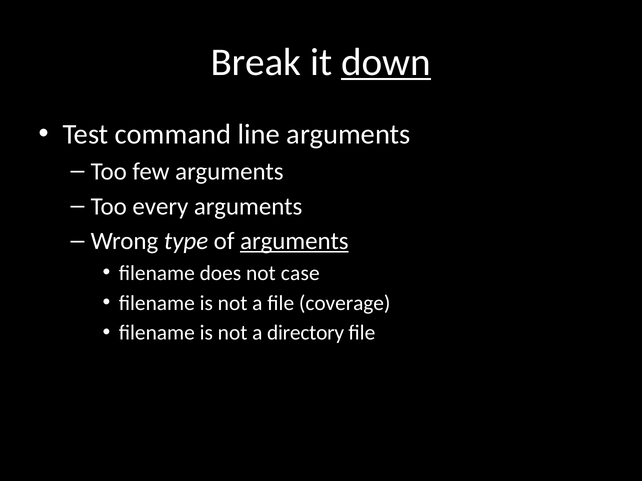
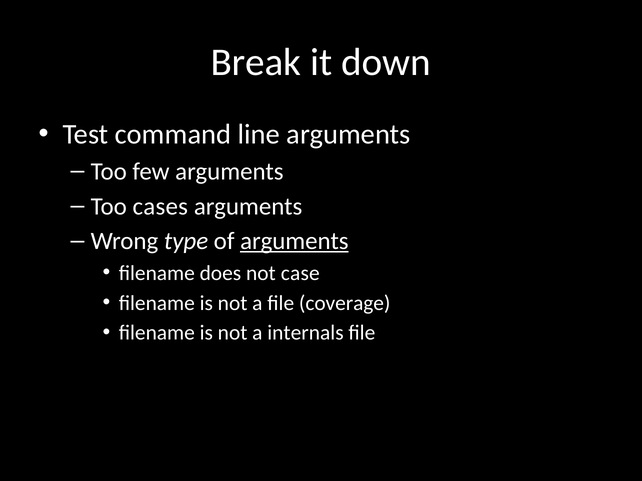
down underline: present -> none
every: every -> cases
directory: directory -> internals
